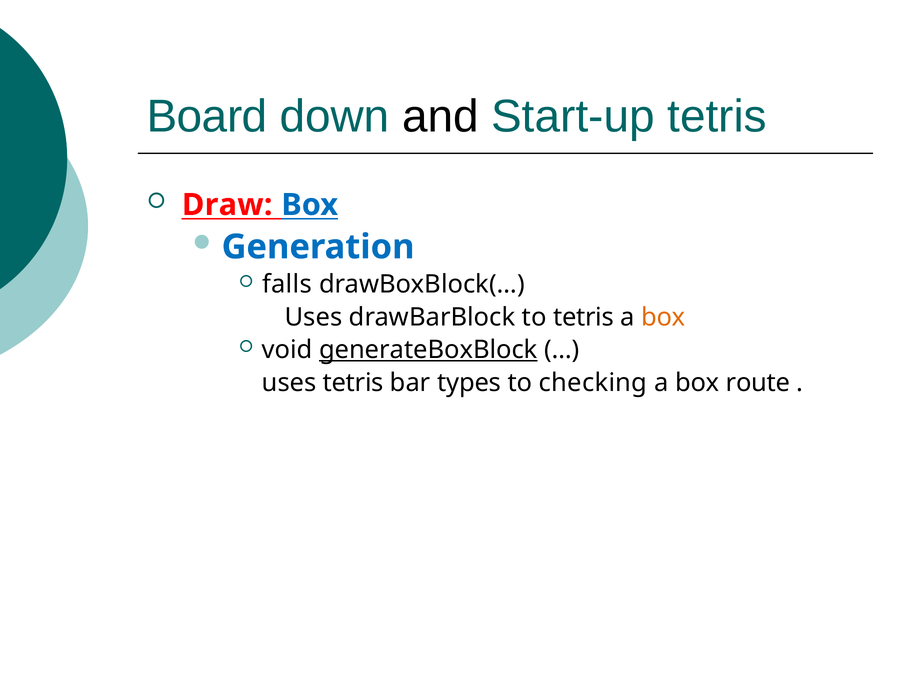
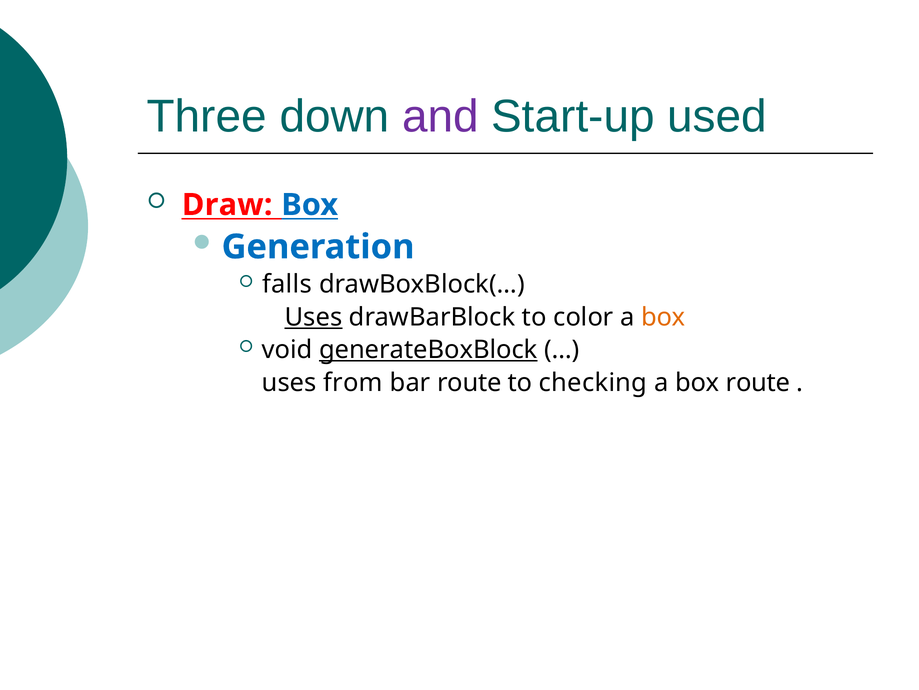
Board: Board -> Three
and colour: black -> purple
Start-up tetris: tetris -> used
Uses at (314, 317) underline: none -> present
to tetris: tetris -> color
uses tetris: tetris -> from
bar types: types -> route
